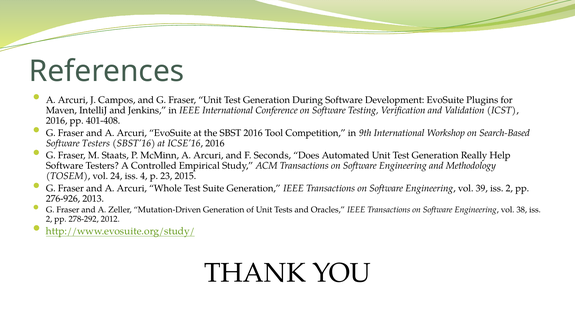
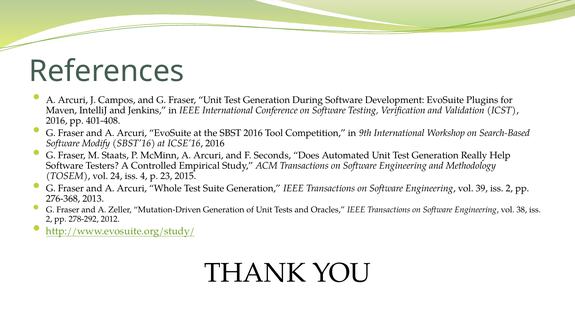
Testers at (96, 143): Testers -> Modify
276-926: 276-926 -> 276-368
